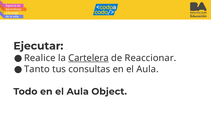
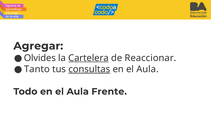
Ejecutar: Ejecutar -> Agregar
Realice: Realice -> Olvides
consultas underline: none -> present
Object: Object -> Frente
